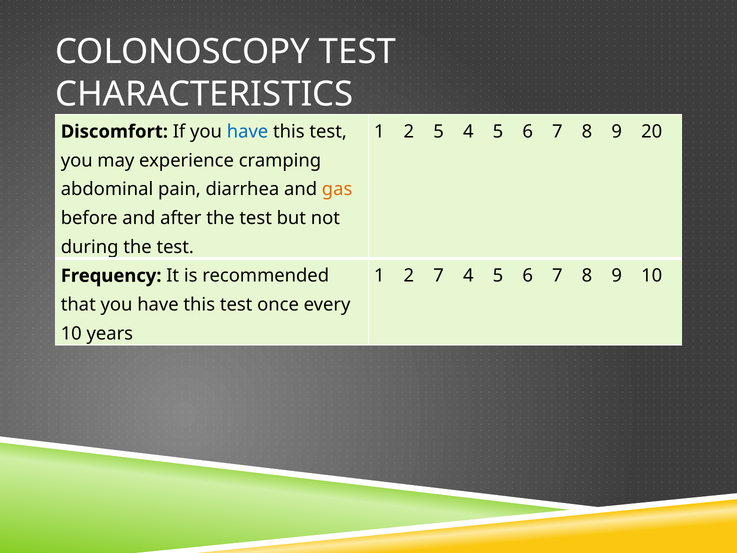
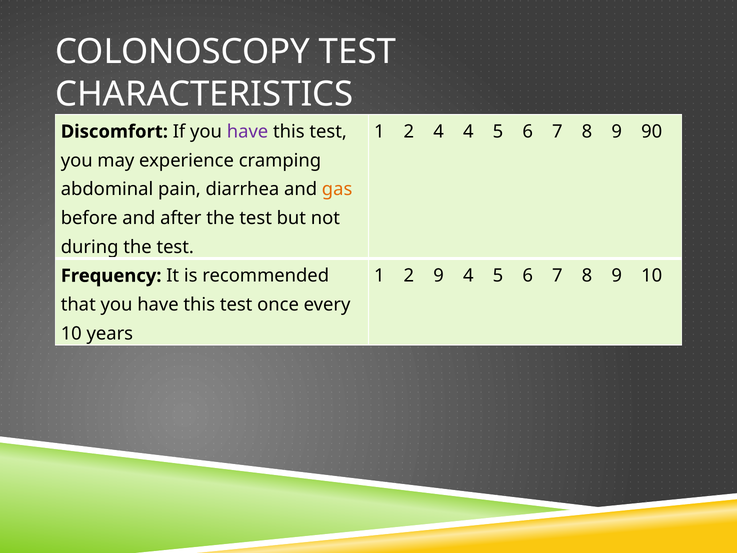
2 5: 5 -> 4
20: 20 -> 90
have at (248, 132) colour: blue -> purple
2 7: 7 -> 9
